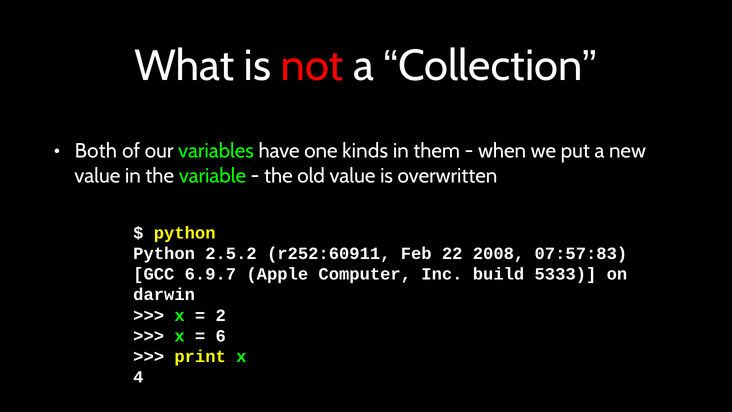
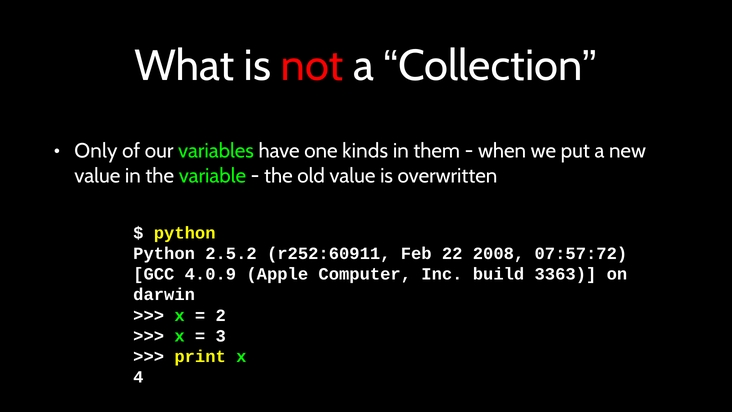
Both: Both -> Only
07:57:83: 07:57:83 -> 07:57:72
6.9.7: 6.9.7 -> 4.0.9
5333: 5333 -> 3363
6: 6 -> 3
